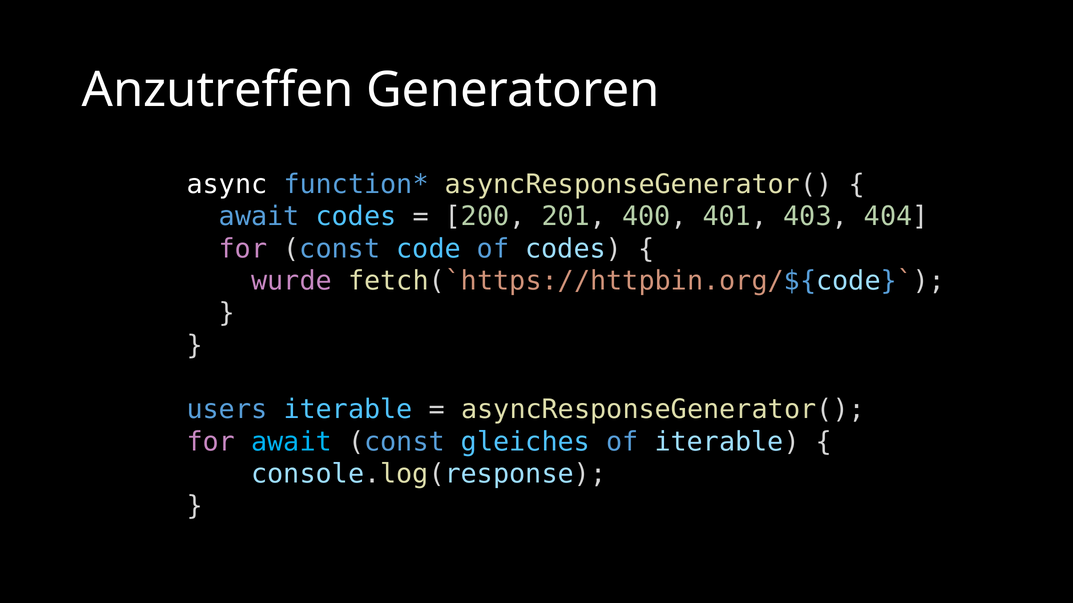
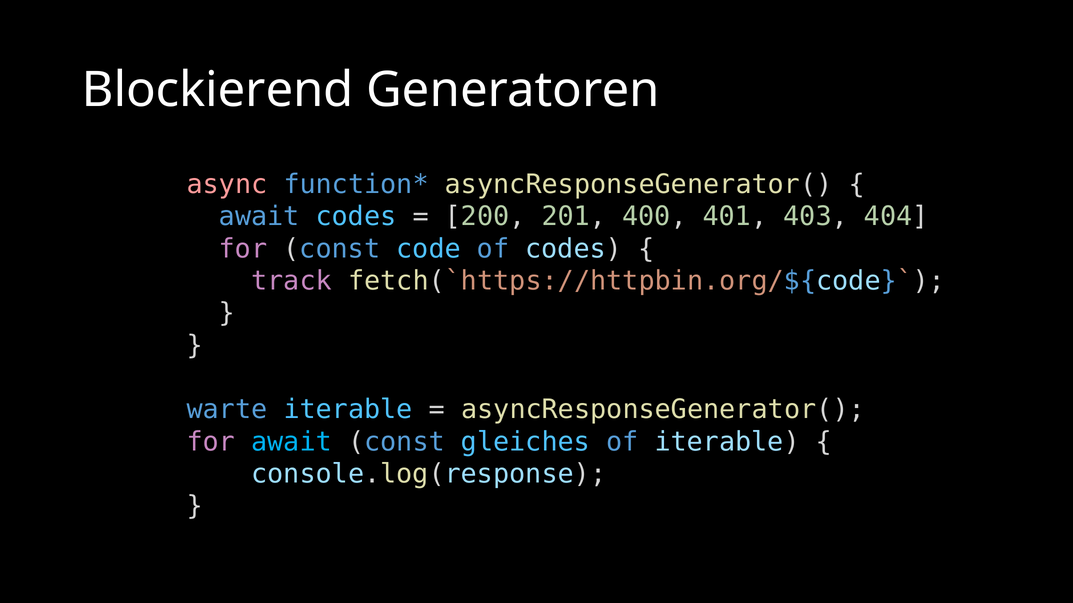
Anzutreffen: Anzutreffen -> Blockierend
async colour: white -> pink
wurde: wurde -> track
users: users -> warte
